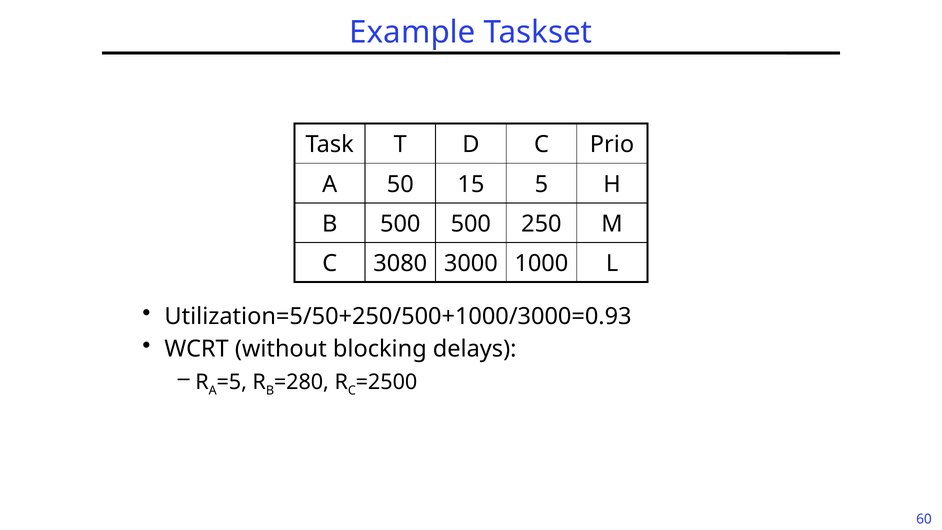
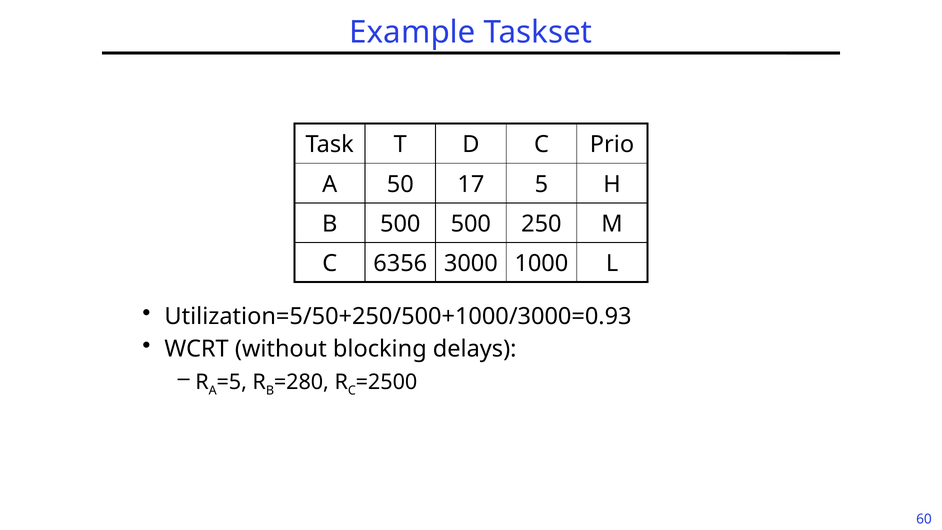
15: 15 -> 17
3080: 3080 -> 6356
